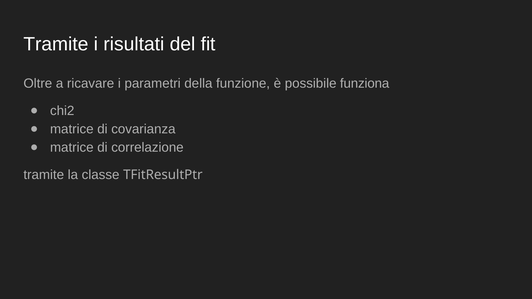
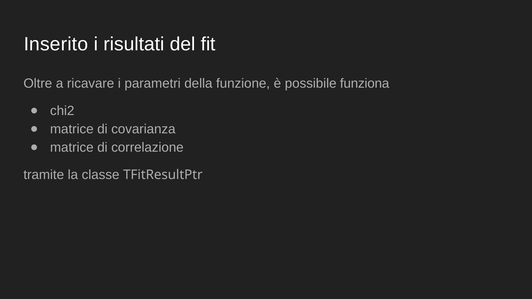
Tramite at (56, 44): Tramite -> Inserito
